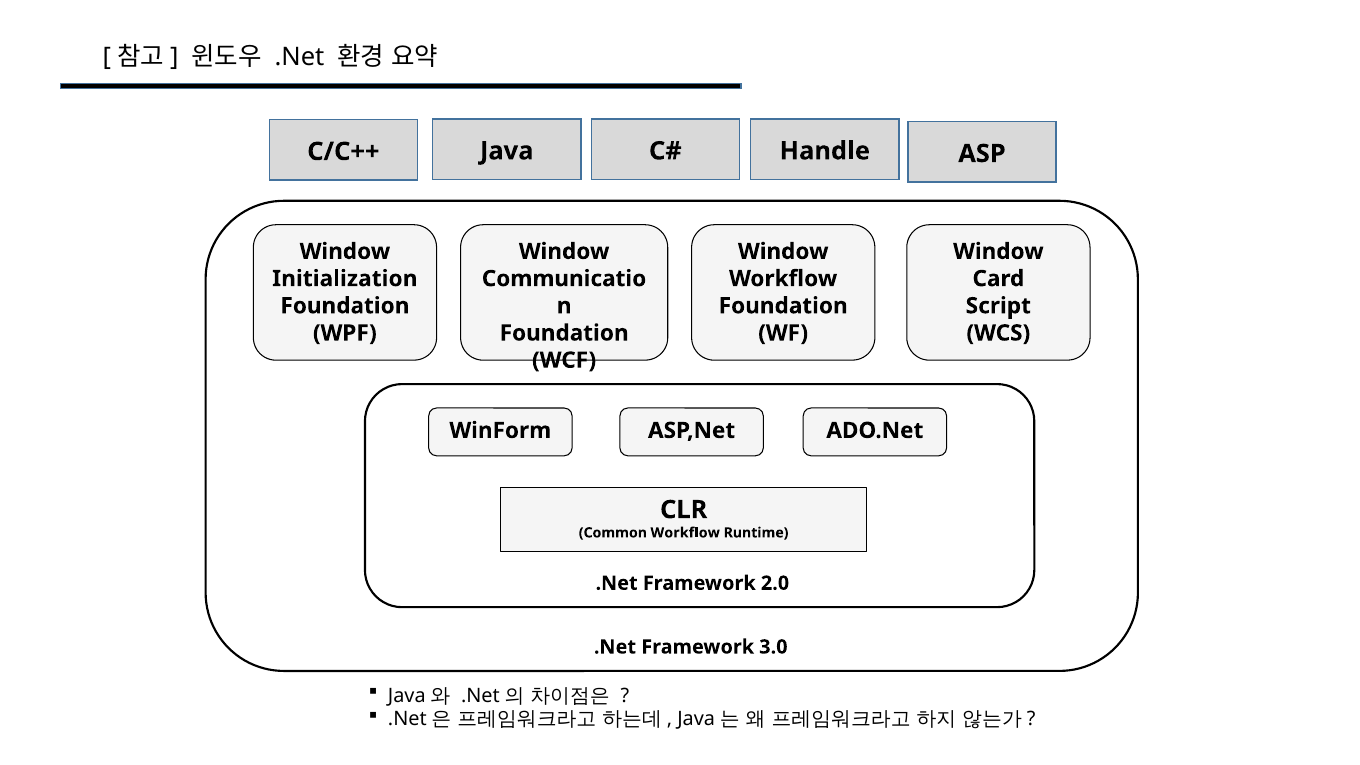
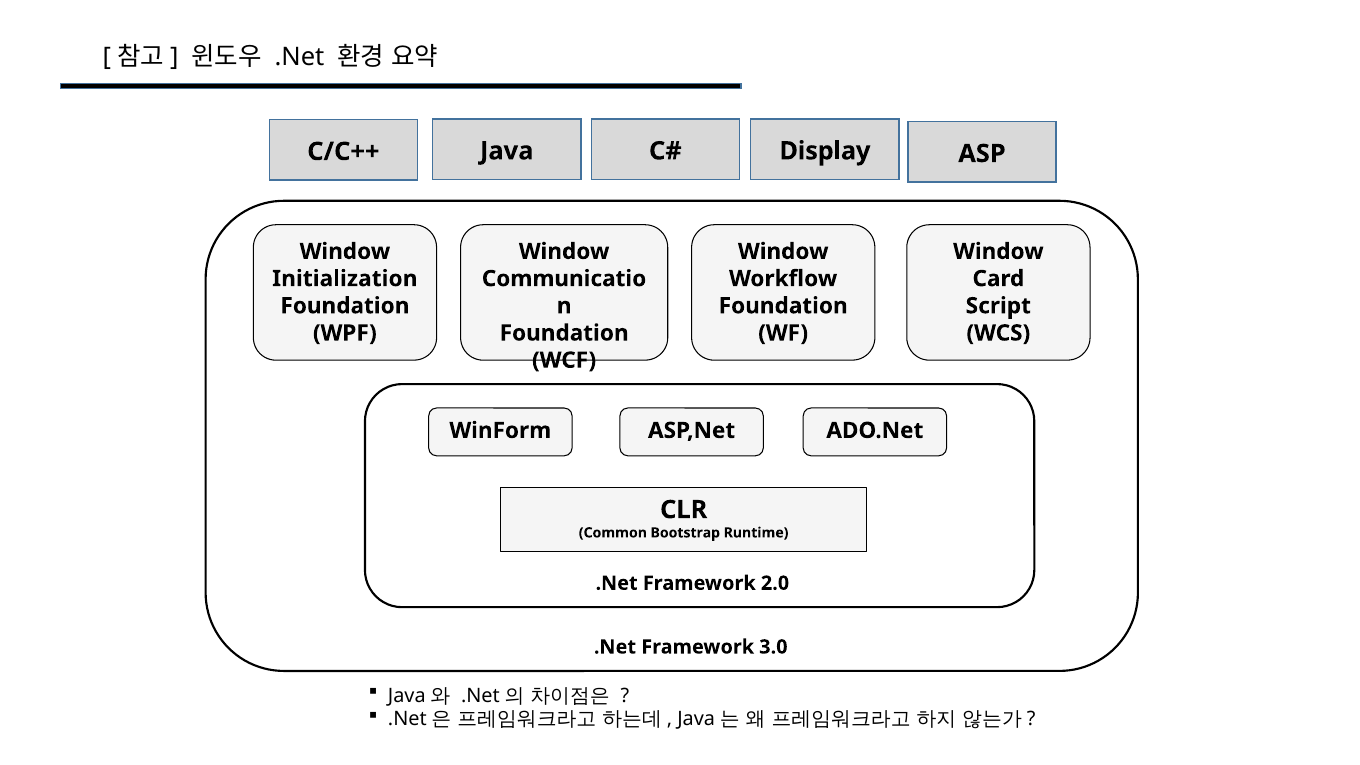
Handle: Handle -> Display
Common Workflow: Workflow -> Bootstrap
